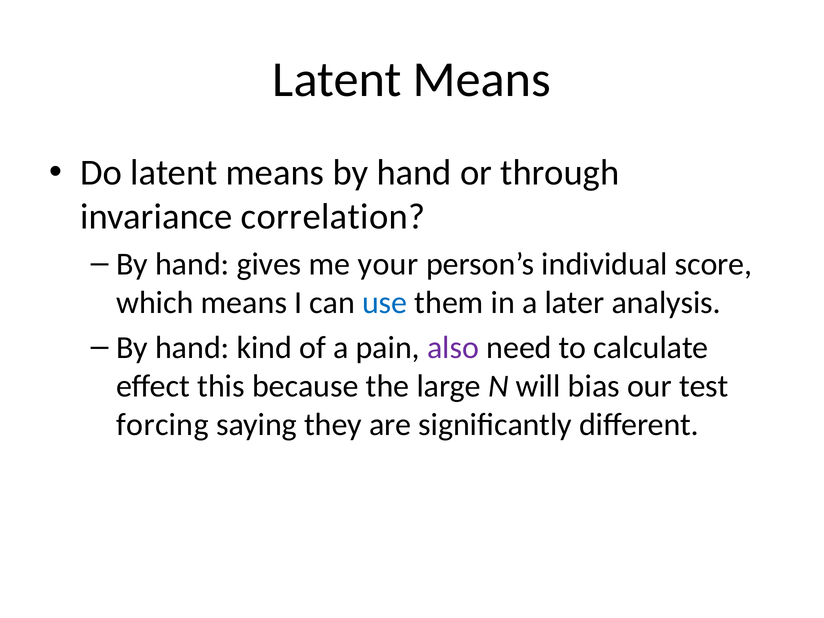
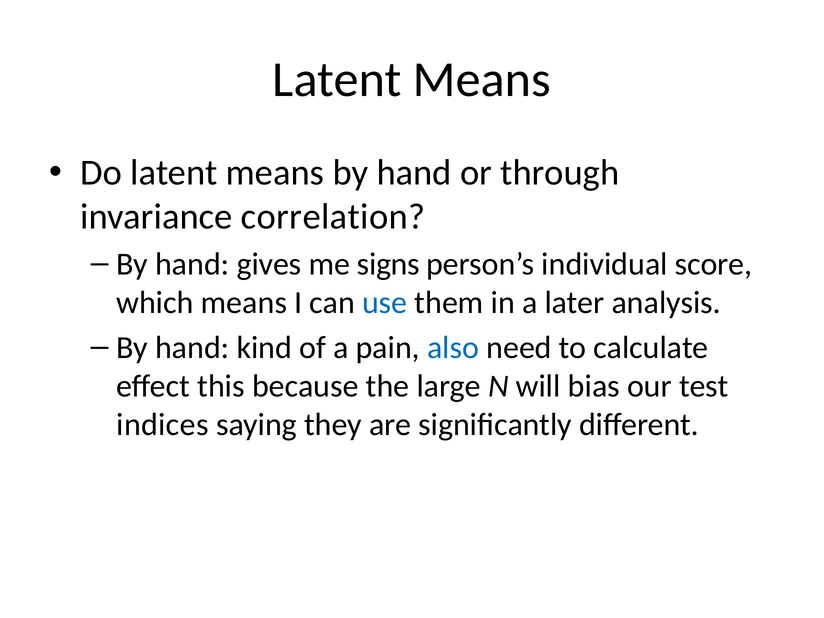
your: your -> signs
also colour: purple -> blue
forcing: forcing -> indices
